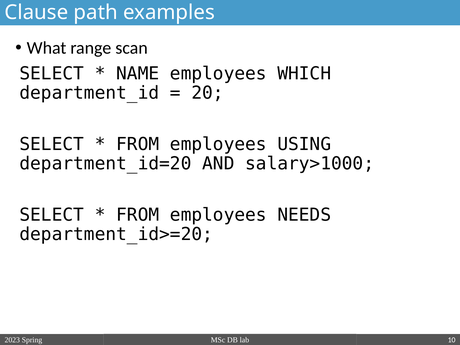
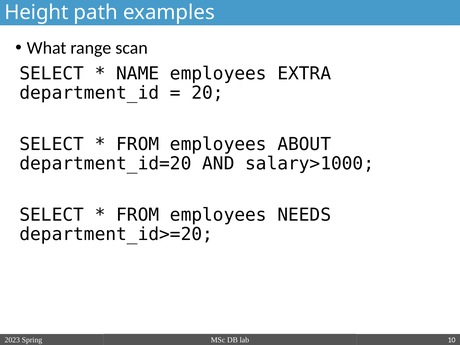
Clause: Clause -> Height
WHICH: WHICH -> EXTRA
USING: USING -> ABOUT
